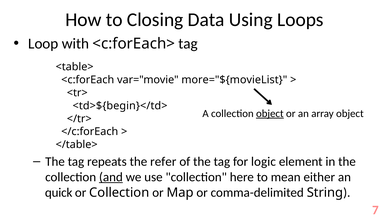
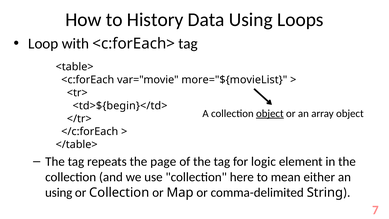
Closing: Closing -> History
refer: refer -> page
and underline: present -> none
quick at (59, 193): quick -> using
